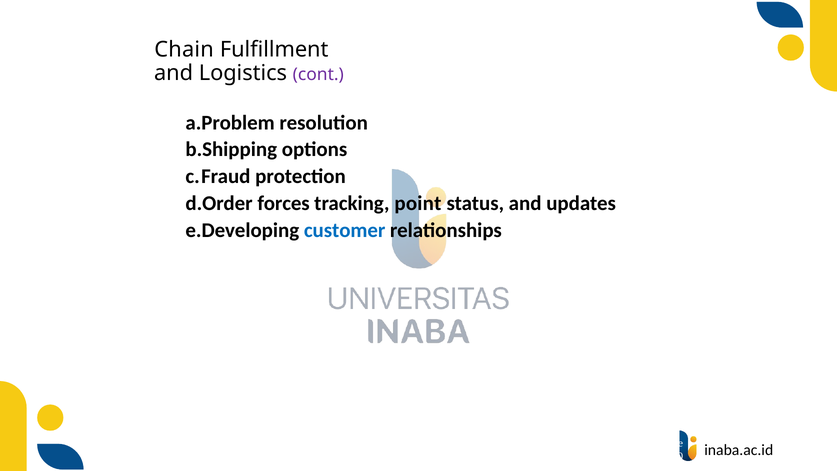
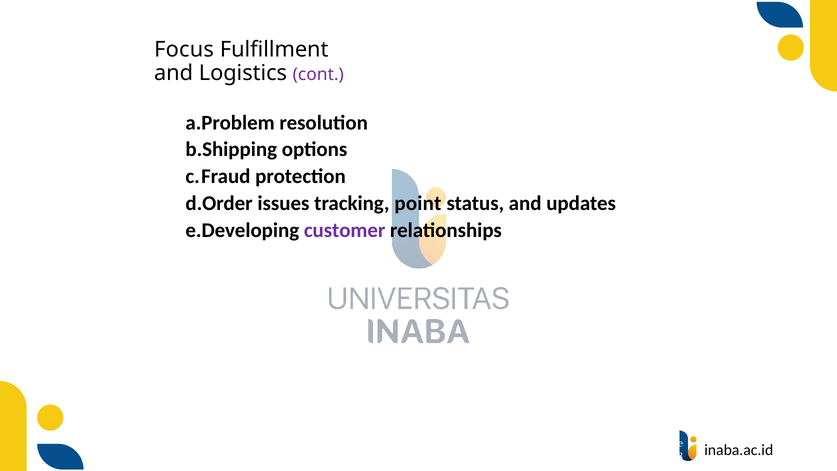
Chain: Chain -> Focus
forces: forces -> issues
customer colour: blue -> purple
2000: 2000 -> 2023
